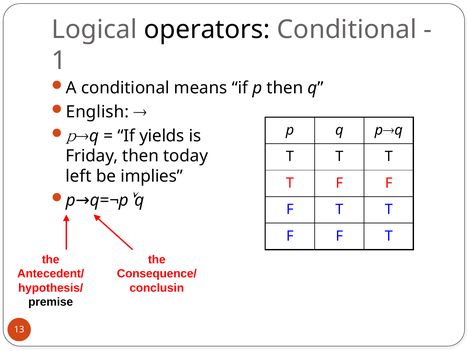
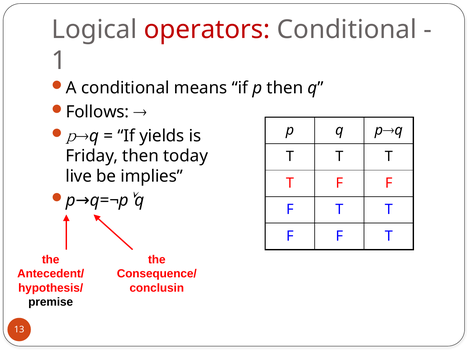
operators colour: black -> red
English: English -> Follows
left: left -> live
